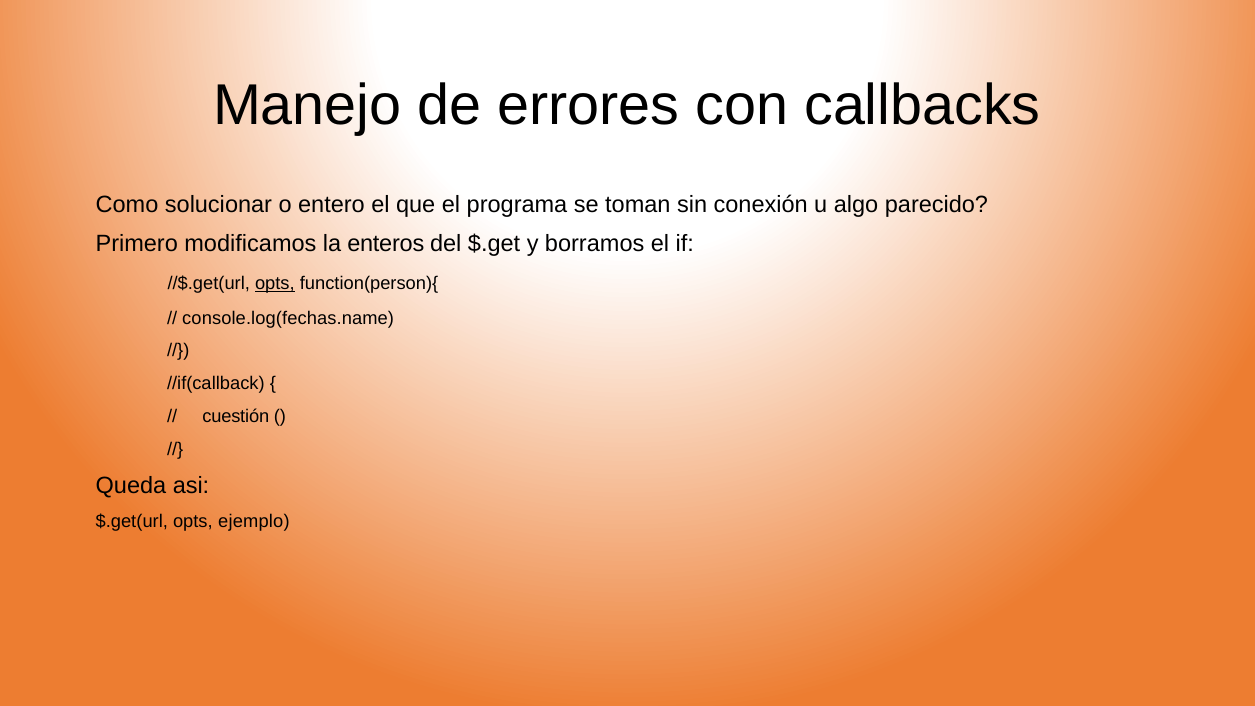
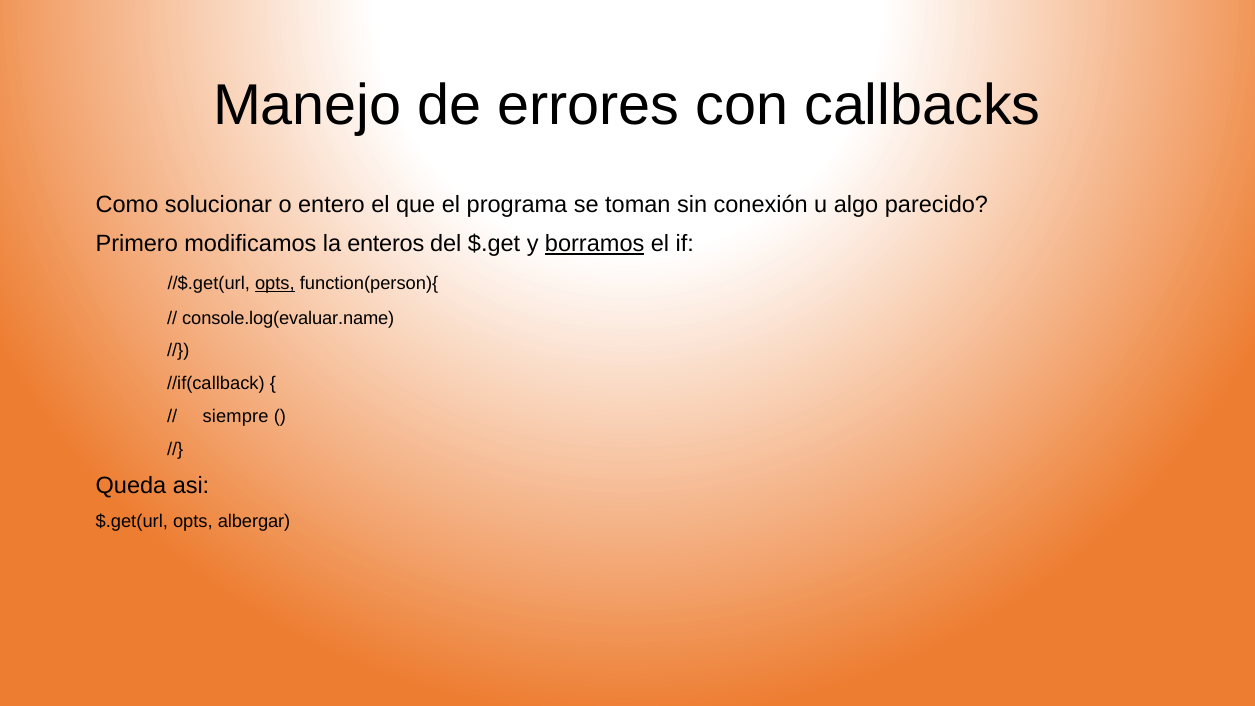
borramos underline: none -> present
console.log(fechas.name: console.log(fechas.name -> console.log(evaluar.name
cuestión: cuestión -> siempre
ejemplo: ejemplo -> albergar
